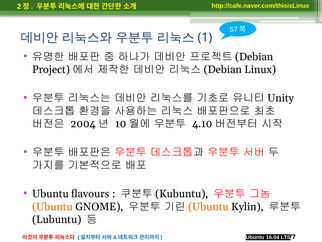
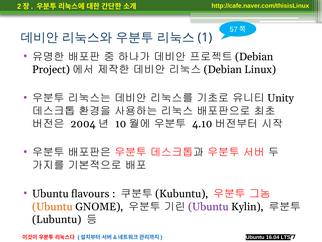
Ubuntu at (208, 206) colour: orange -> purple
